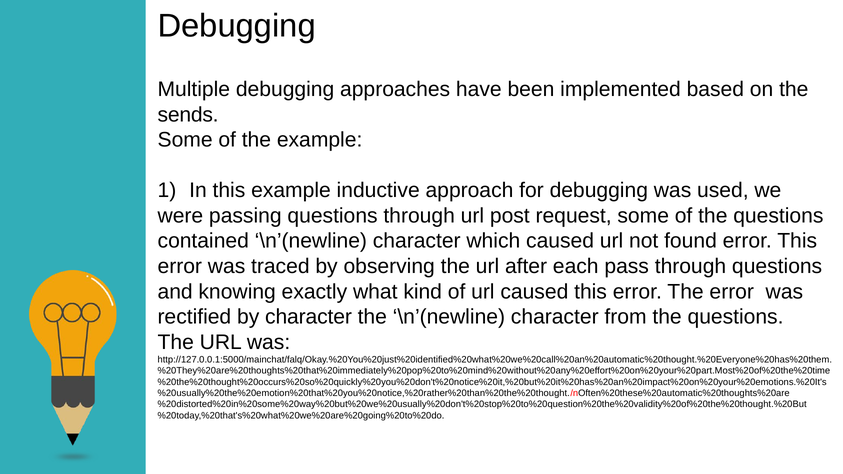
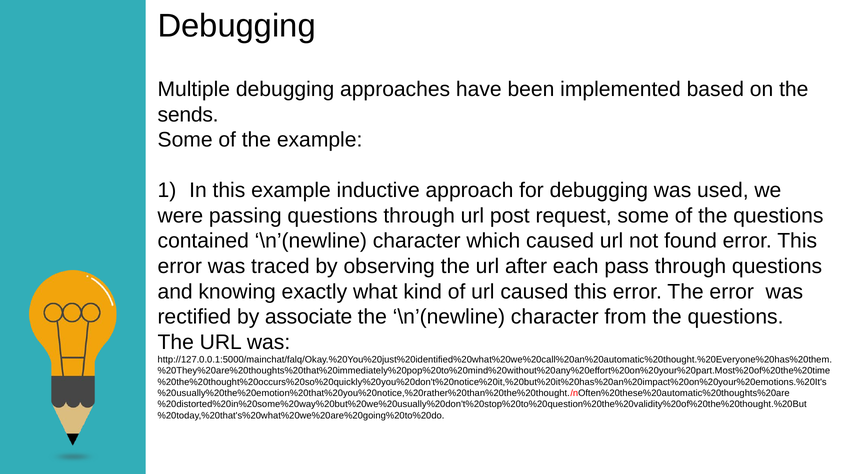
by character: character -> associate
